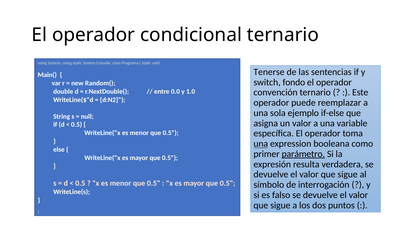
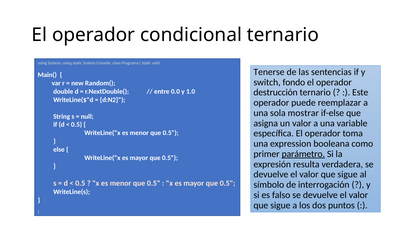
convención: convención -> destrucción
ejemplo: ejemplo -> mostrar
una at (261, 144) underline: present -> none
